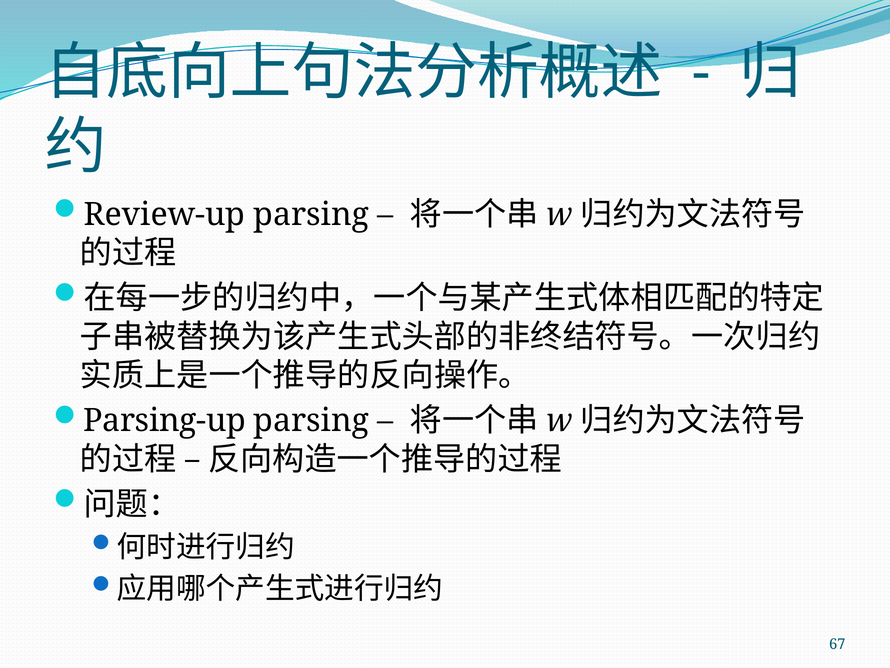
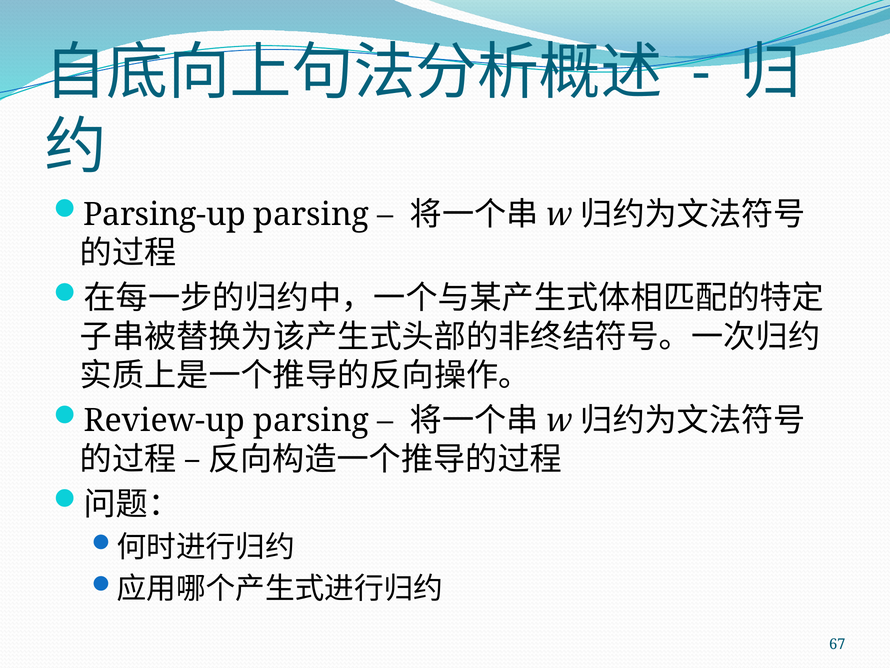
Review-up: Review-up -> Parsing-up
Parsing-up: Parsing-up -> Review-up
